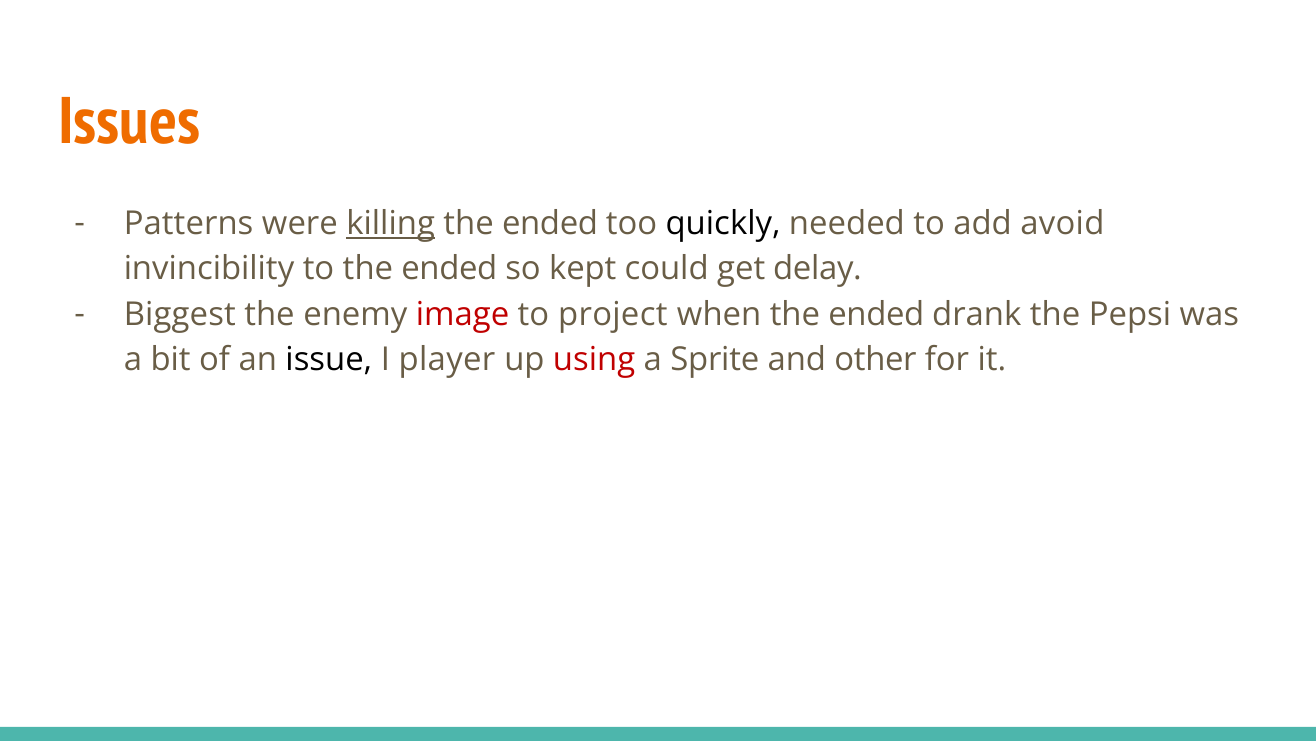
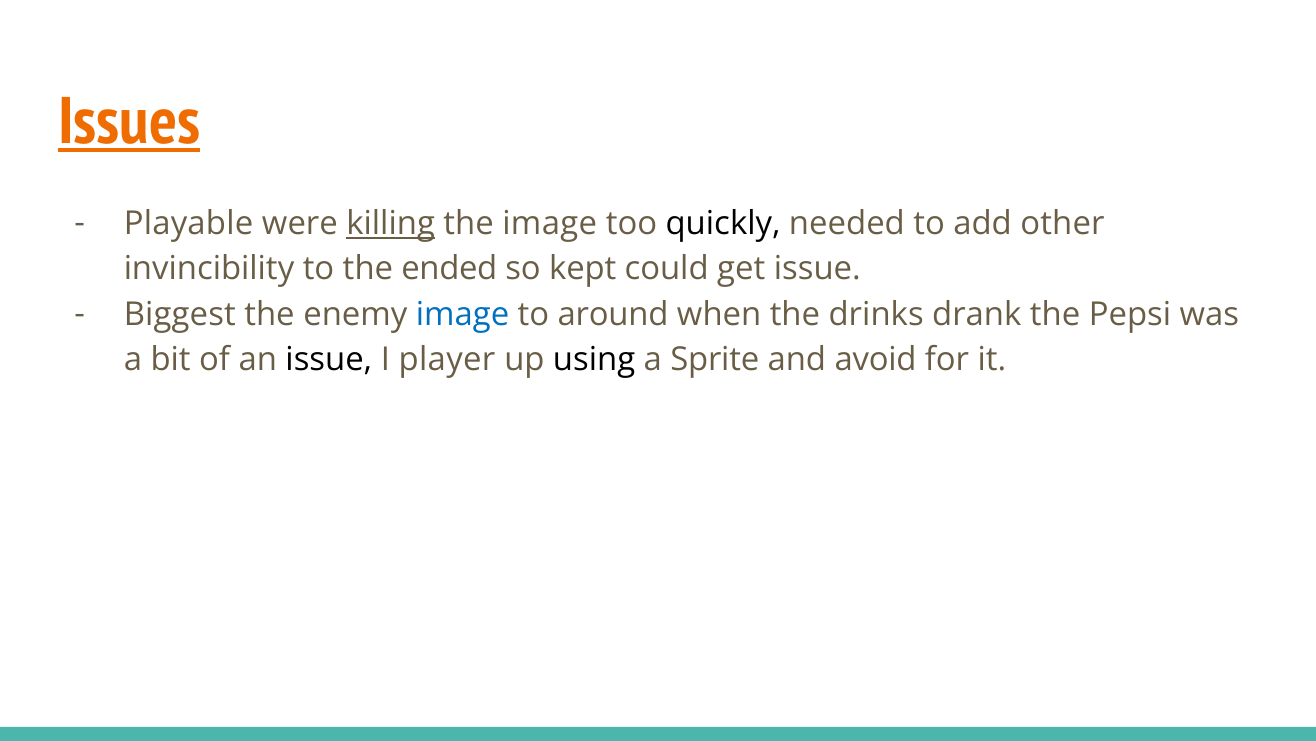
Issues underline: none -> present
Patterns: Patterns -> Playable
ended at (550, 223): ended -> image
avoid: avoid -> other
get delay: delay -> issue
image at (463, 314) colour: red -> blue
project: project -> around
when the ended: ended -> drinks
using colour: red -> black
other: other -> avoid
